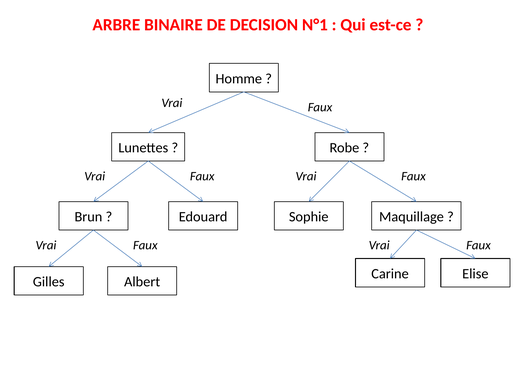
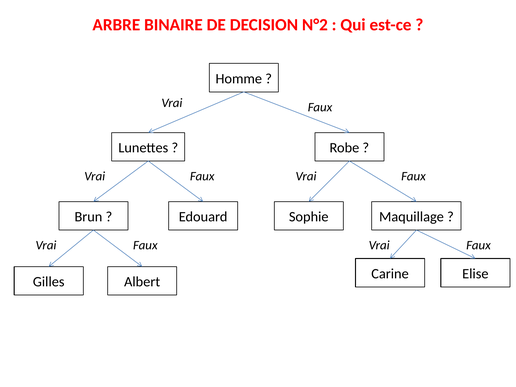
N°1: N°1 -> N°2
